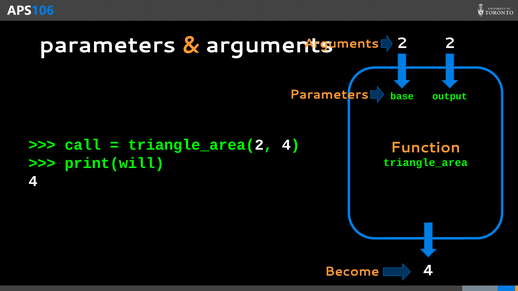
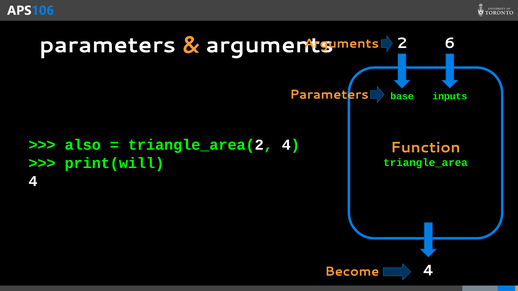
2 2: 2 -> 6
output: output -> inputs
call: call -> also
